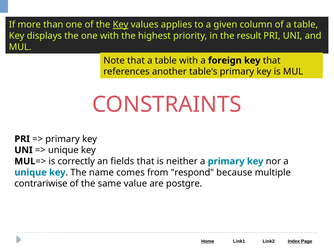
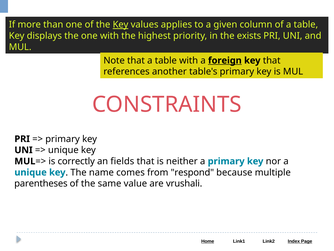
result: result -> exists
foreign underline: none -> present
contrariwise: contrariwise -> parentheses
postgre: postgre -> vrushali
